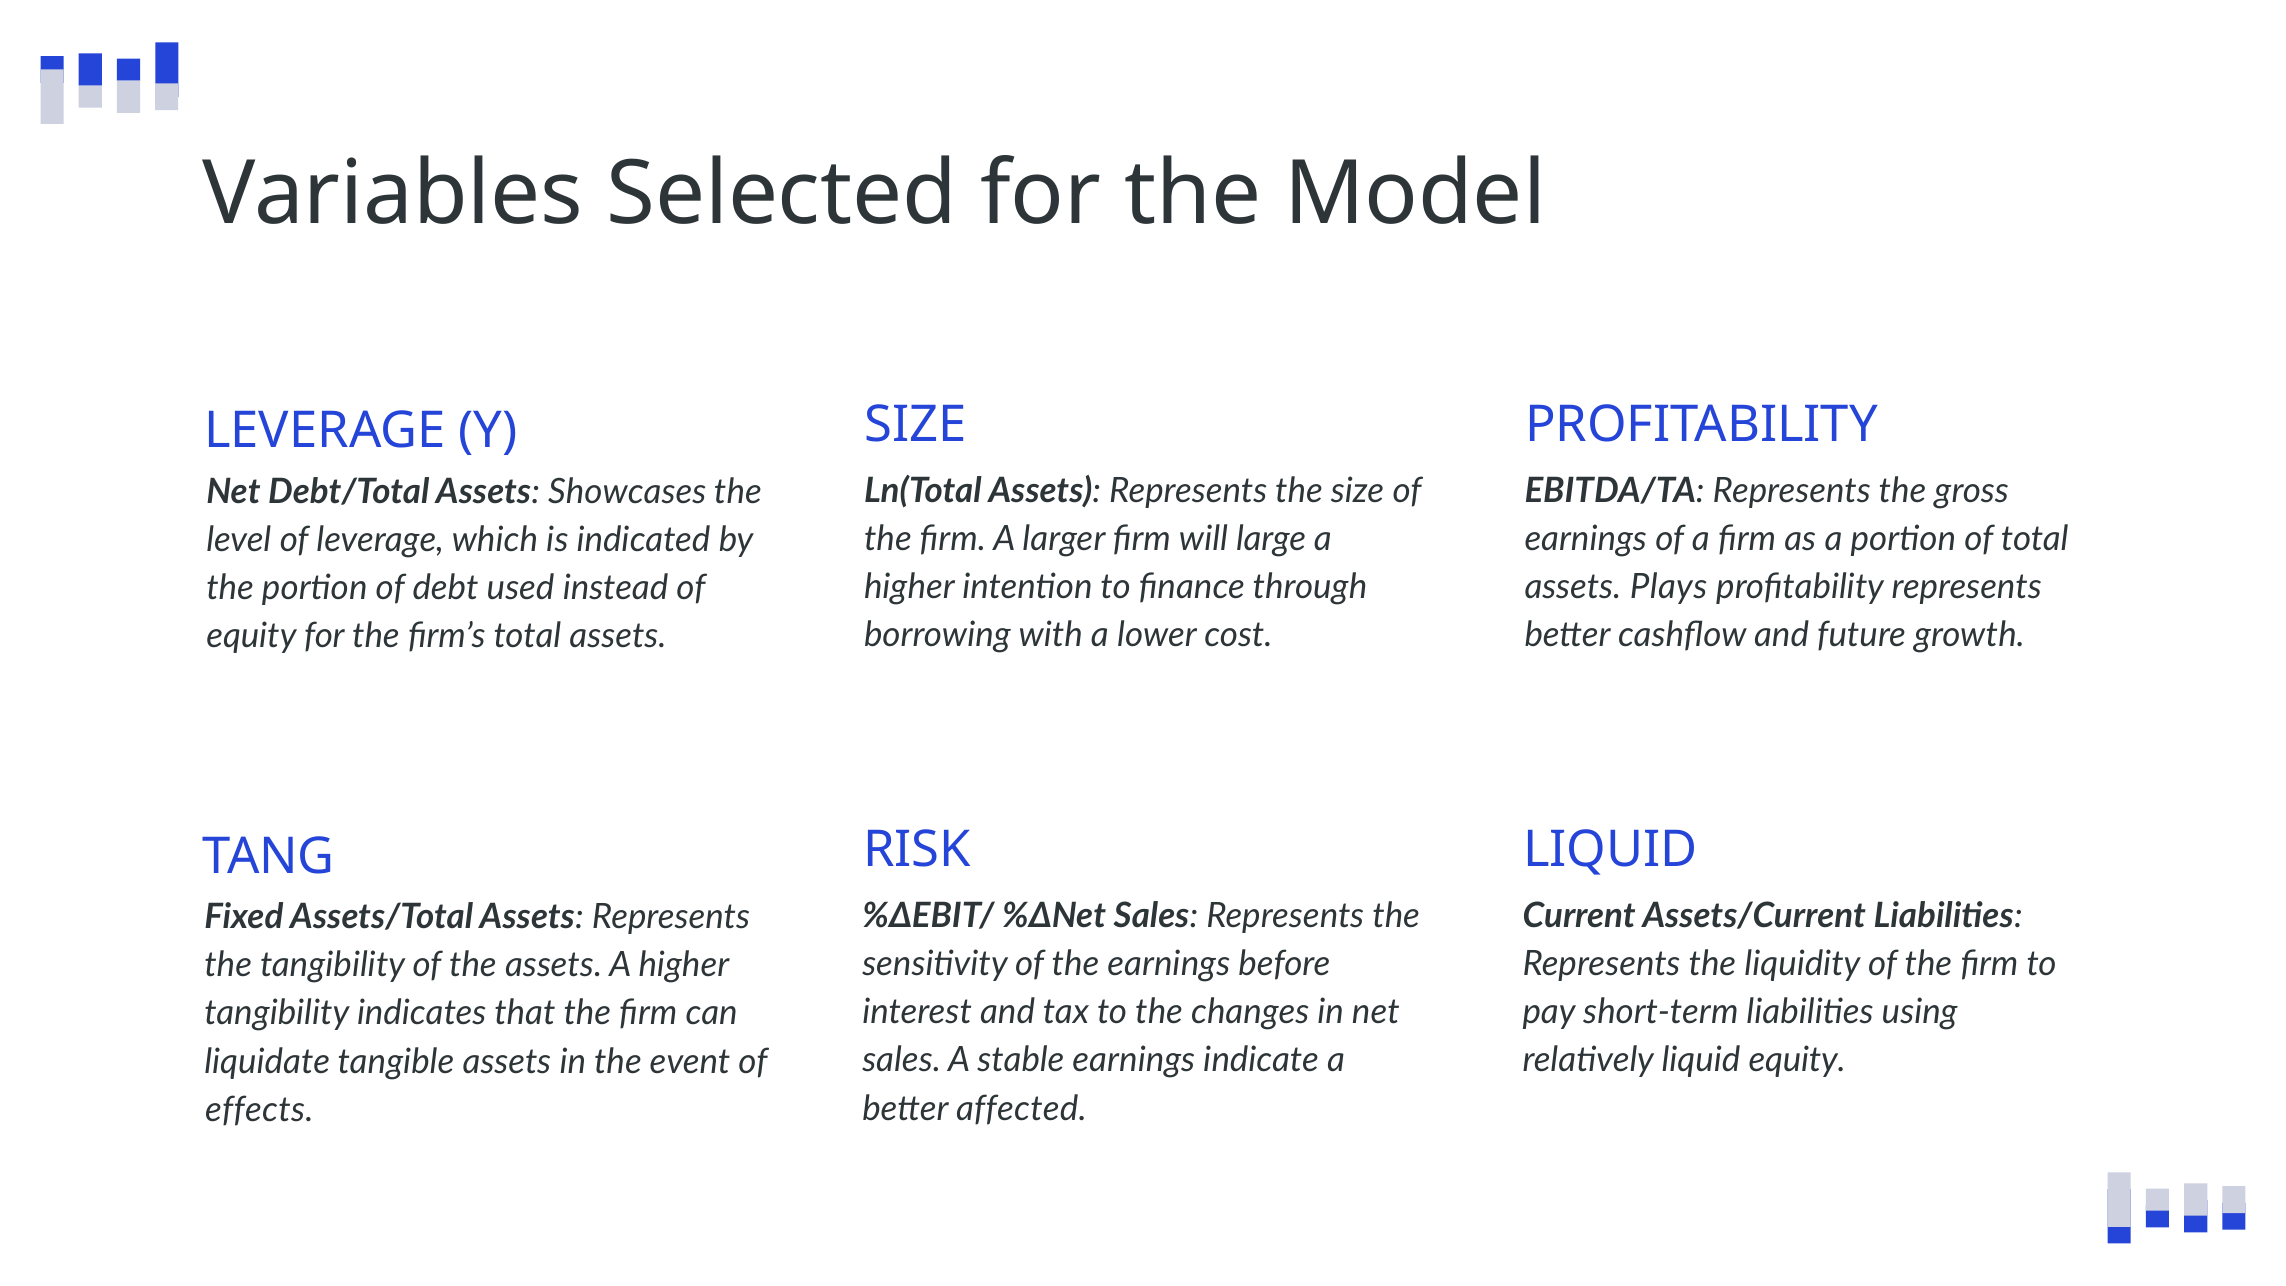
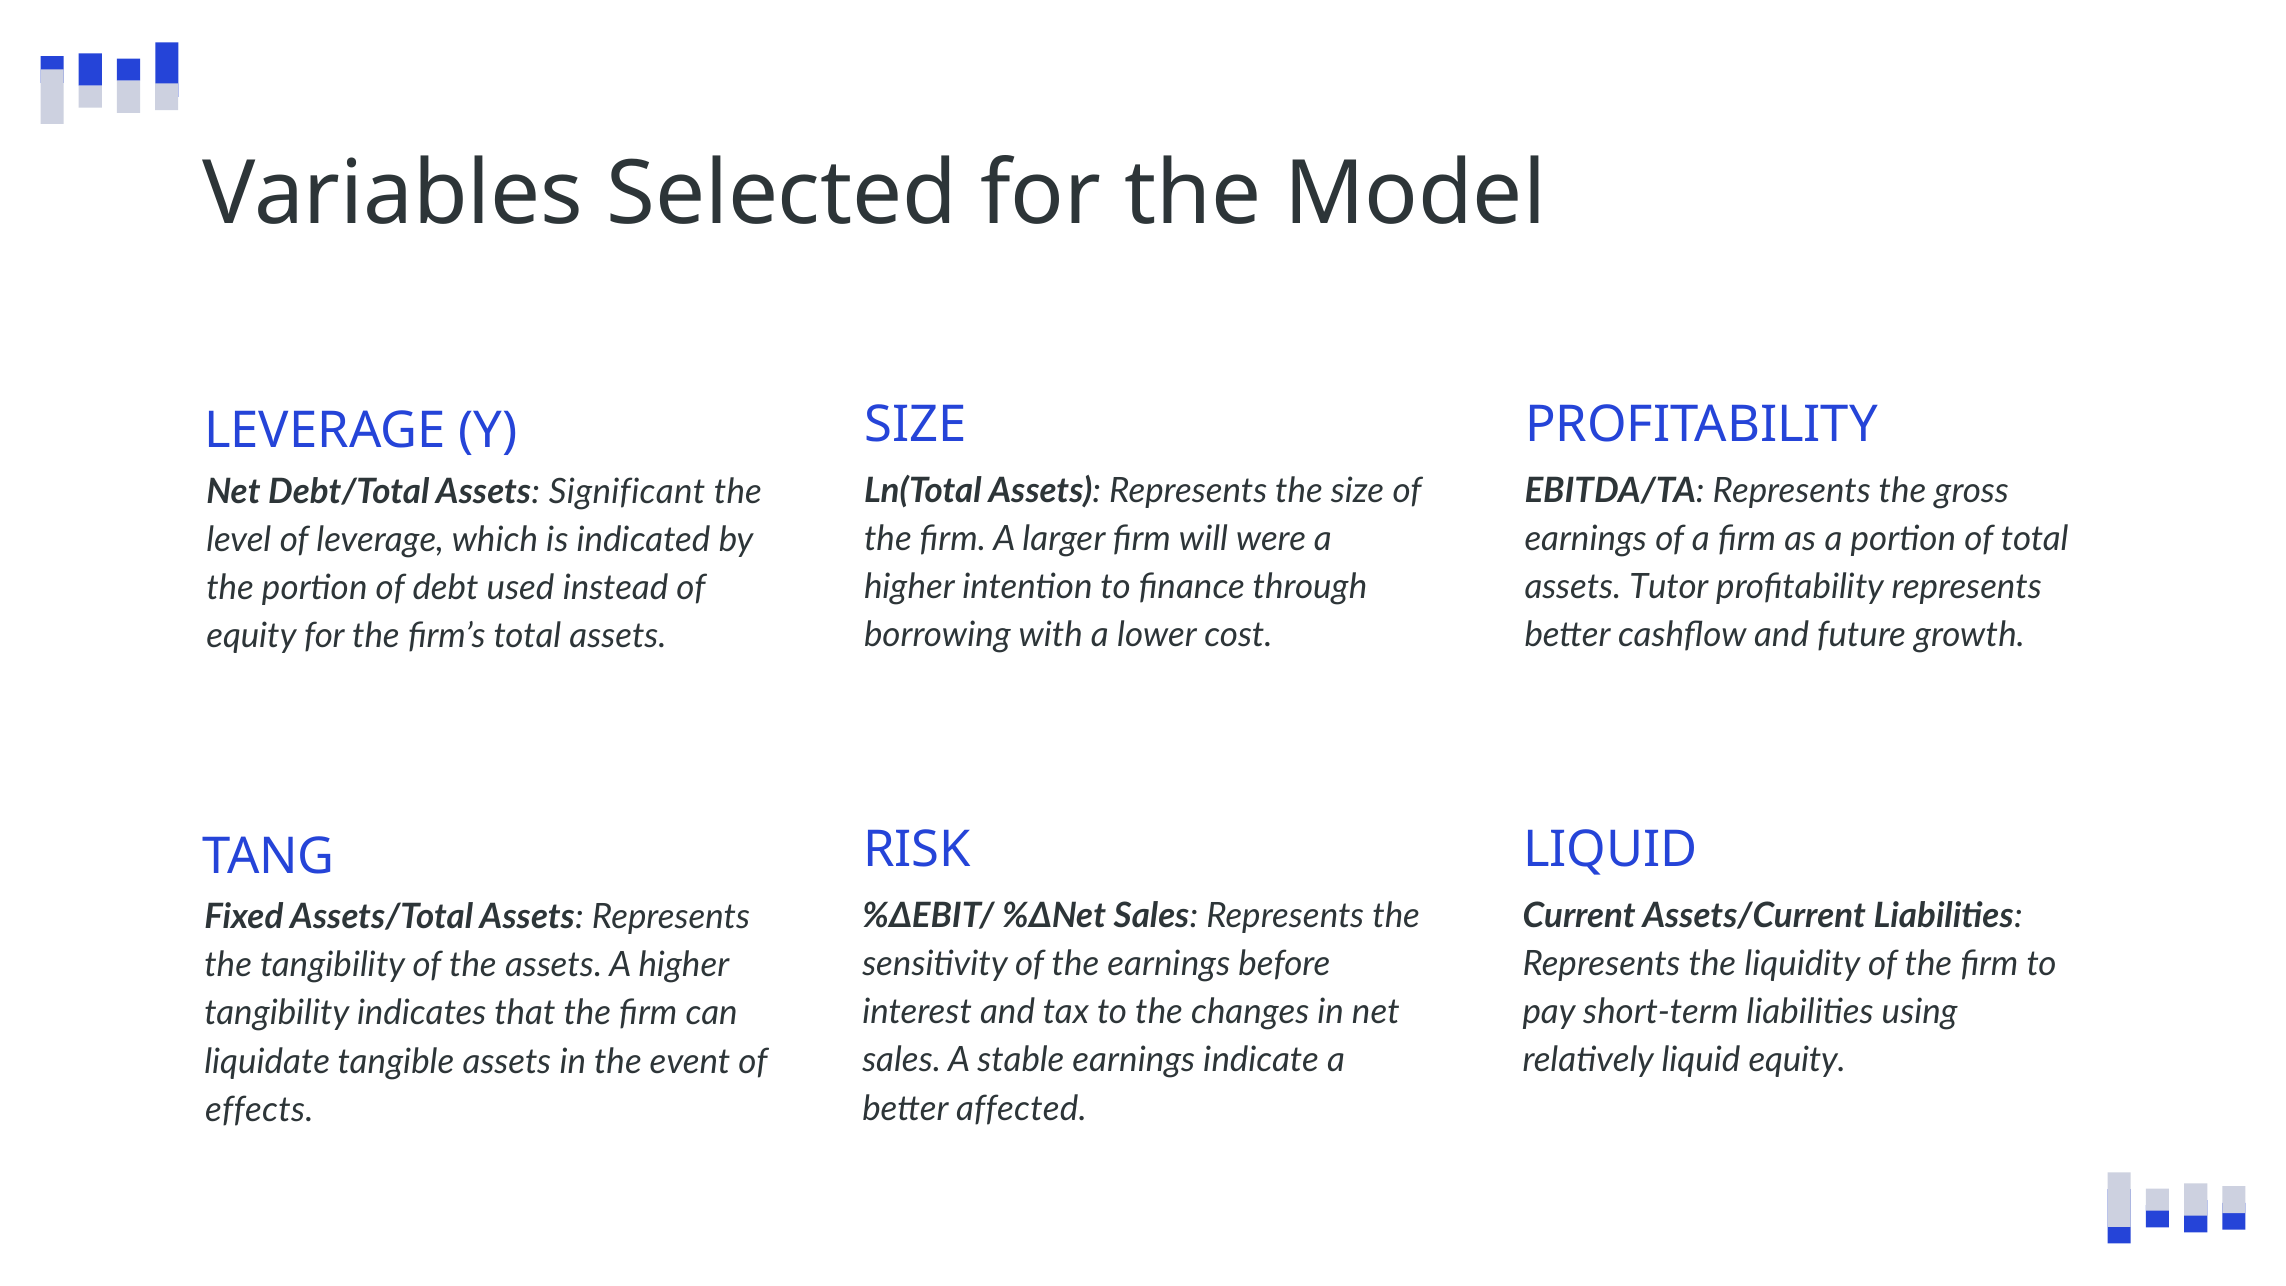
Showcases: Showcases -> Significant
large: large -> were
Plays: Plays -> Tutor
